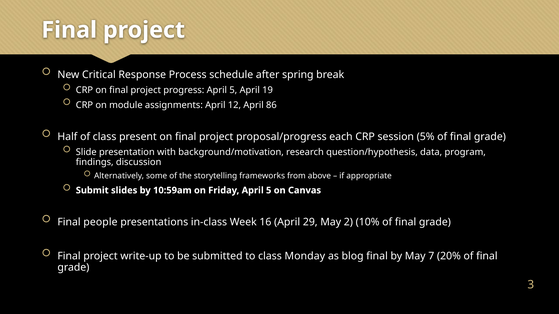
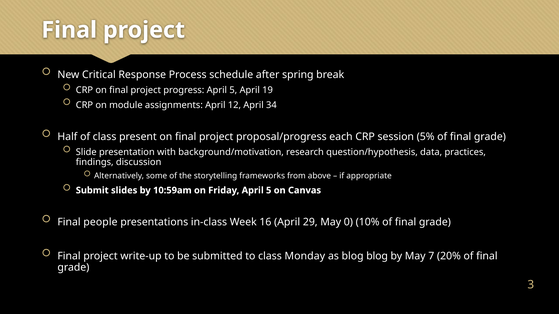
86: 86 -> 34
program: program -> practices
2: 2 -> 0
blog final: final -> blog
